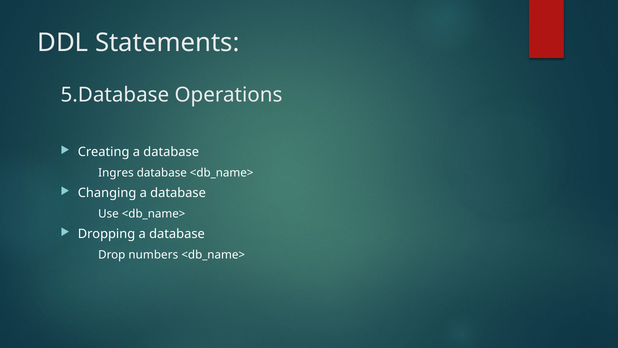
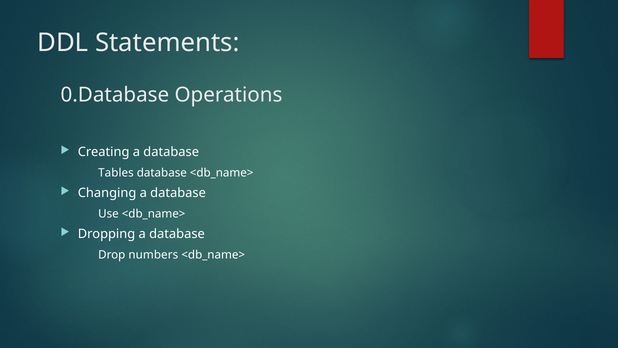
5.Database: 5.Database -> 0.Database
Ingres: Ingres -> Tables
